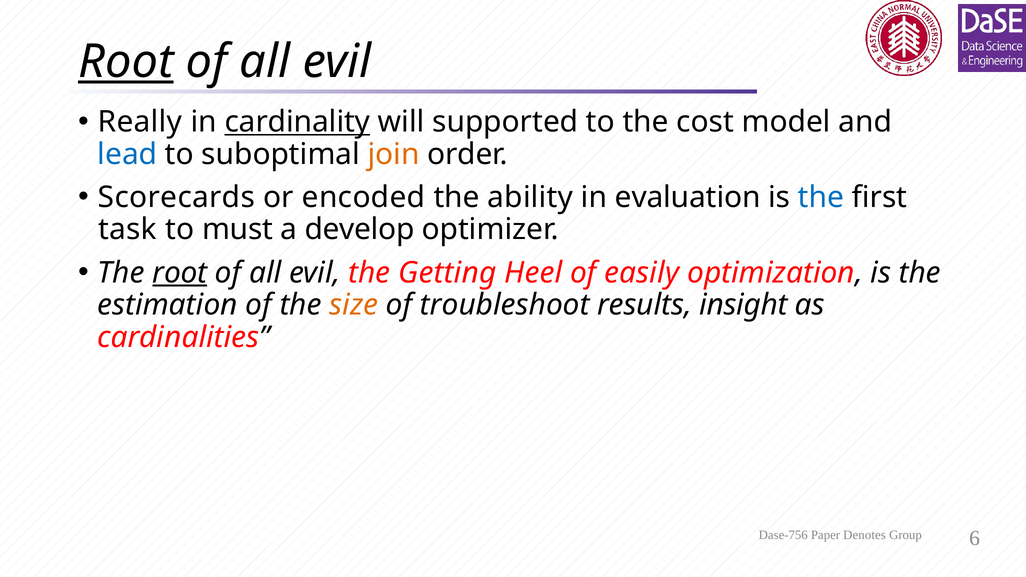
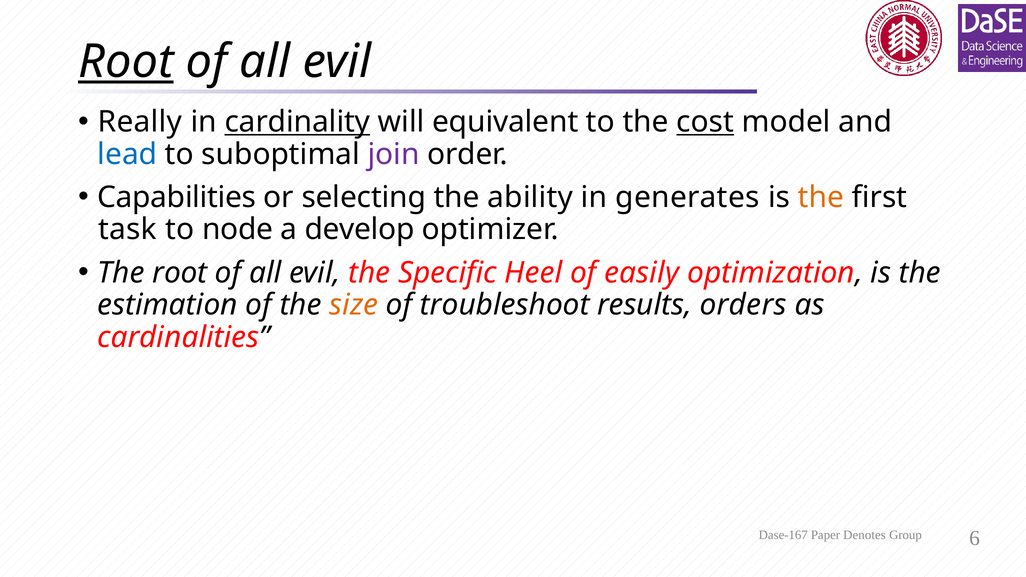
supported: supported -> equivalent
cost underline: none -> present
join colour: orange -> purple
Scorecards: Scorecards -> Capabilities
encoded: encoded -> selecting
evaluation: evaluation -> generates
the at (821, 197) colour: blue -> orange
must: must -> node
root at (180, 273) underline: present -> none
Getting: Getting -> Specific
insight: insight -> orders
Dase-756: Dase-756 -> Dase-167
